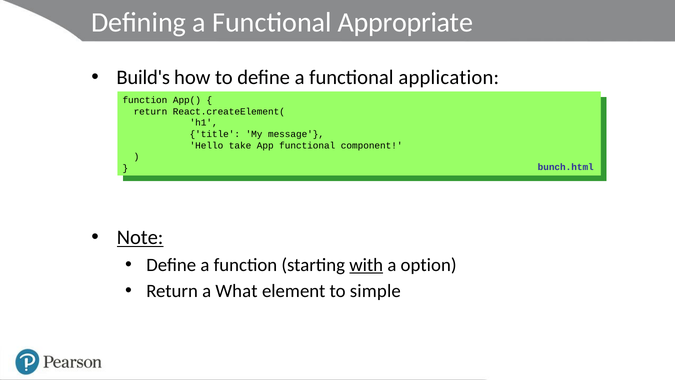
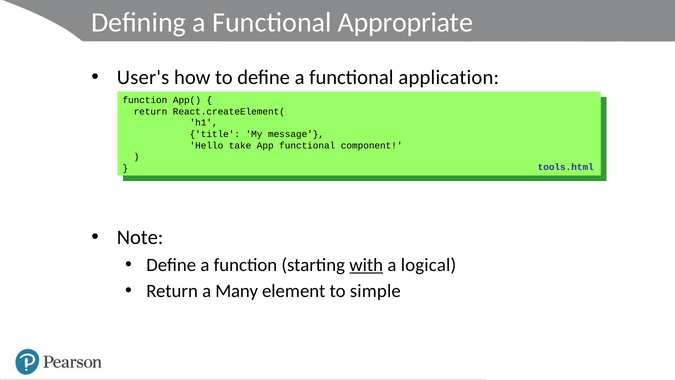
Build's: Build's -> User's
bunch.html: bunch.html -> tools.html
Note underline: present -> none
option: option -> logical
What: What -> Many
